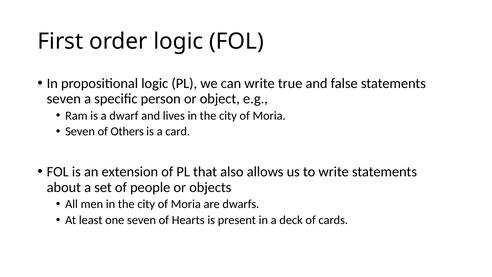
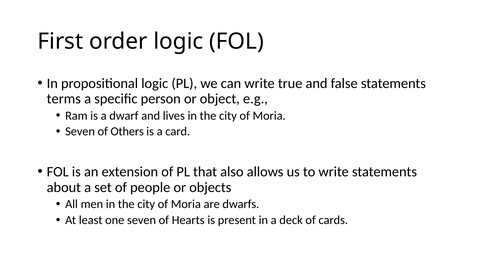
seven at (64, 99): seven -> terms
